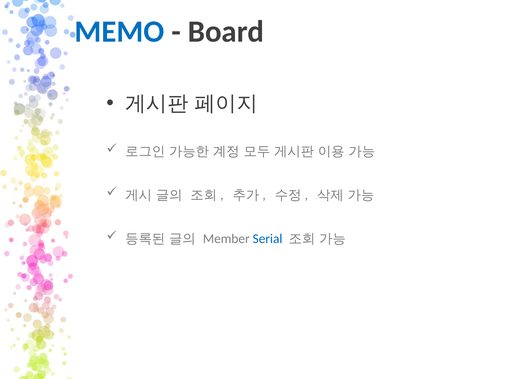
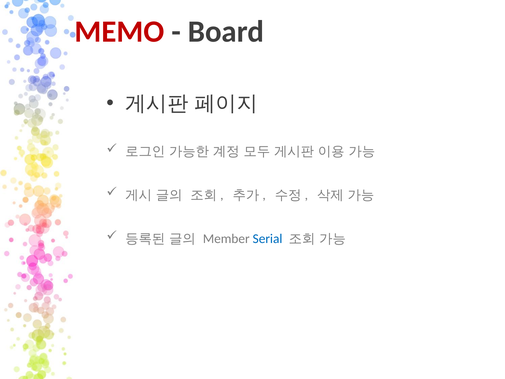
MEMO colour: blue -> red
